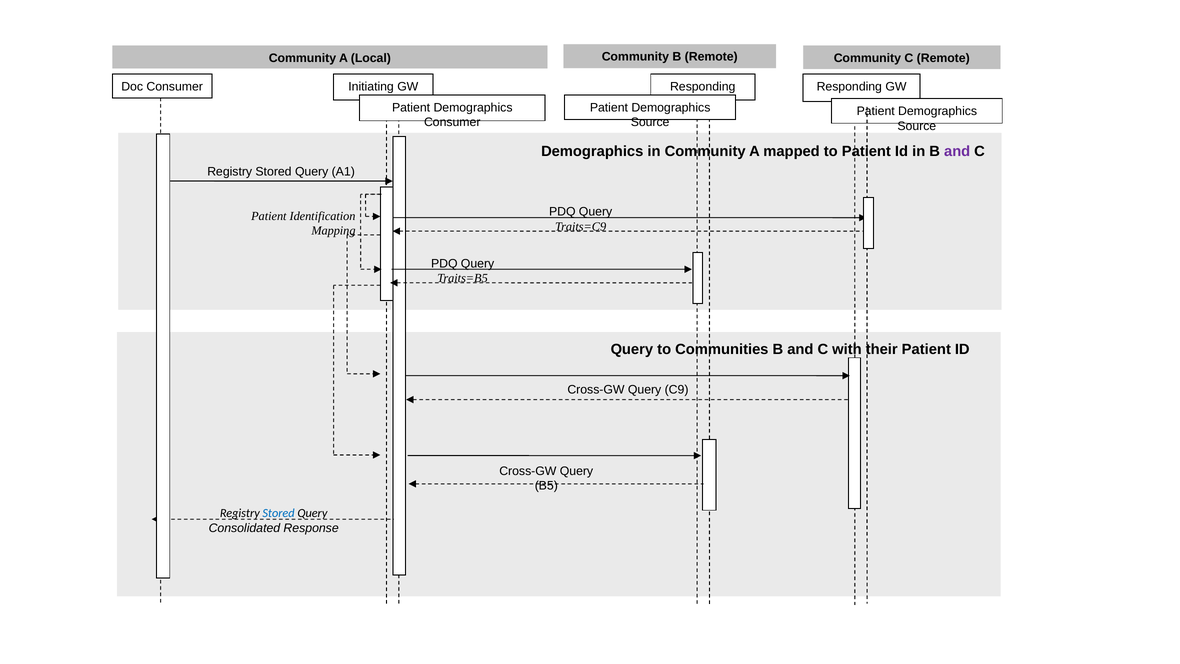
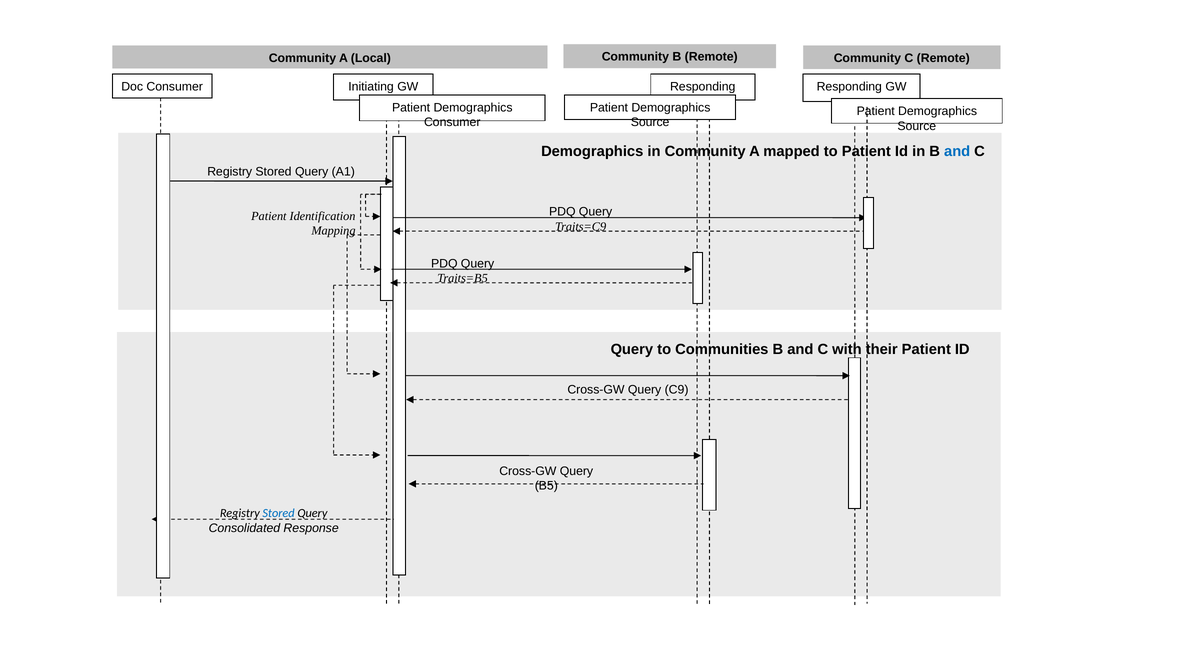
and at (957, 151) colour: purple -> blue
